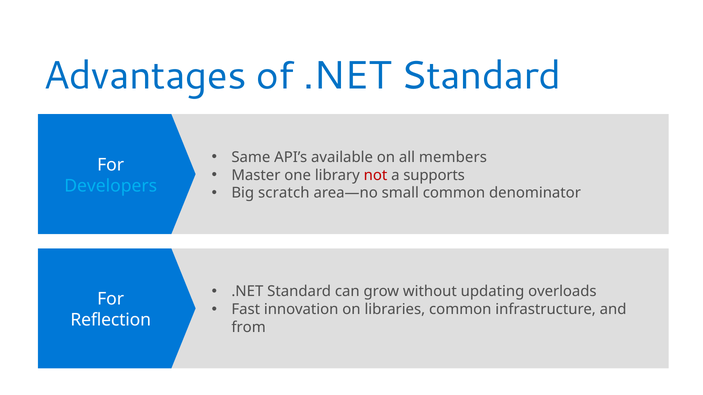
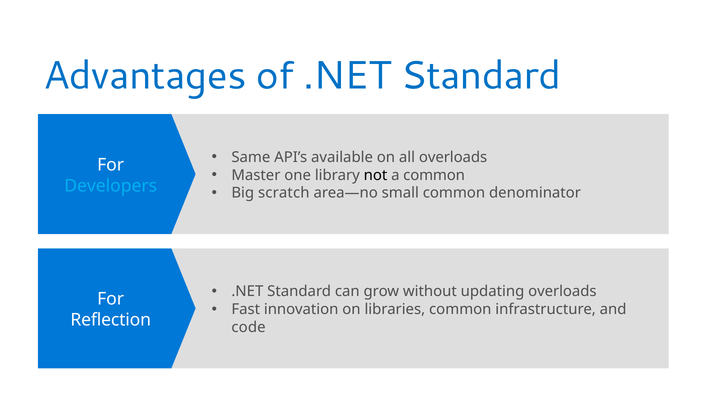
all members: members -> overloads
not colour: red -> black
a supports: supports -> common
from: from -> code
